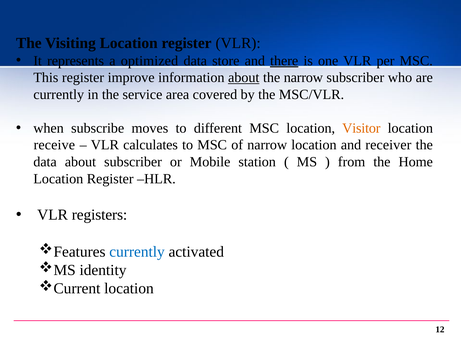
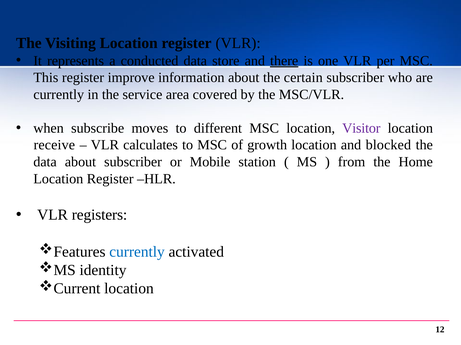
optimized: optimized -> conducted
about at (244, 78) underline: present -> none
the narrow: narrow -> certain
Visitor colour: orange -> purple
of narrow: narrow -> growth
receiver: receiver -> blocked
